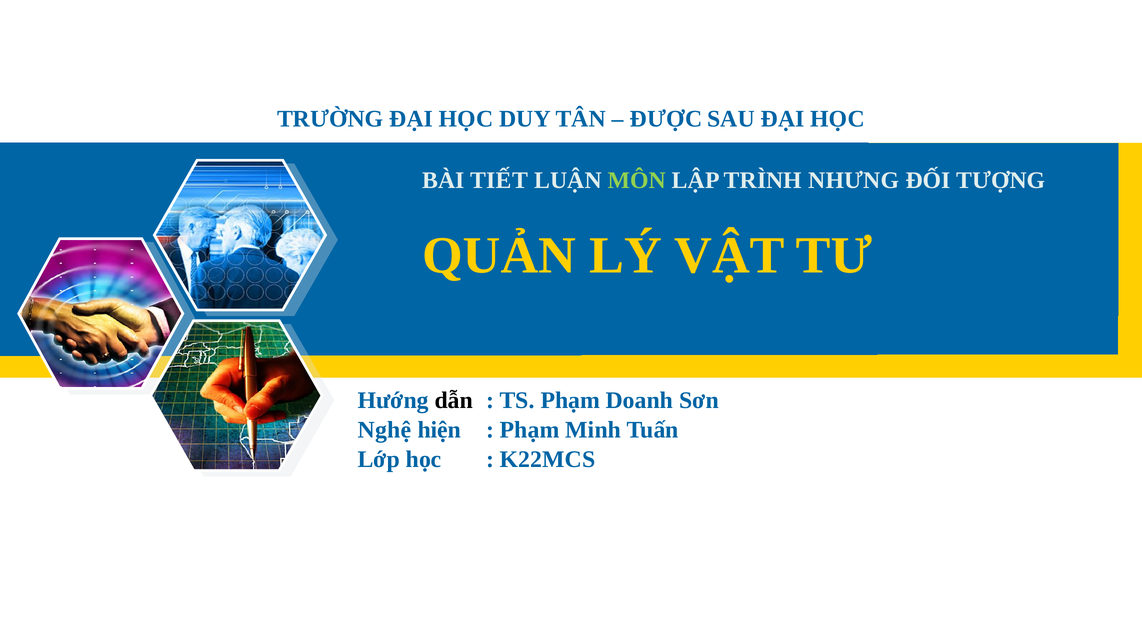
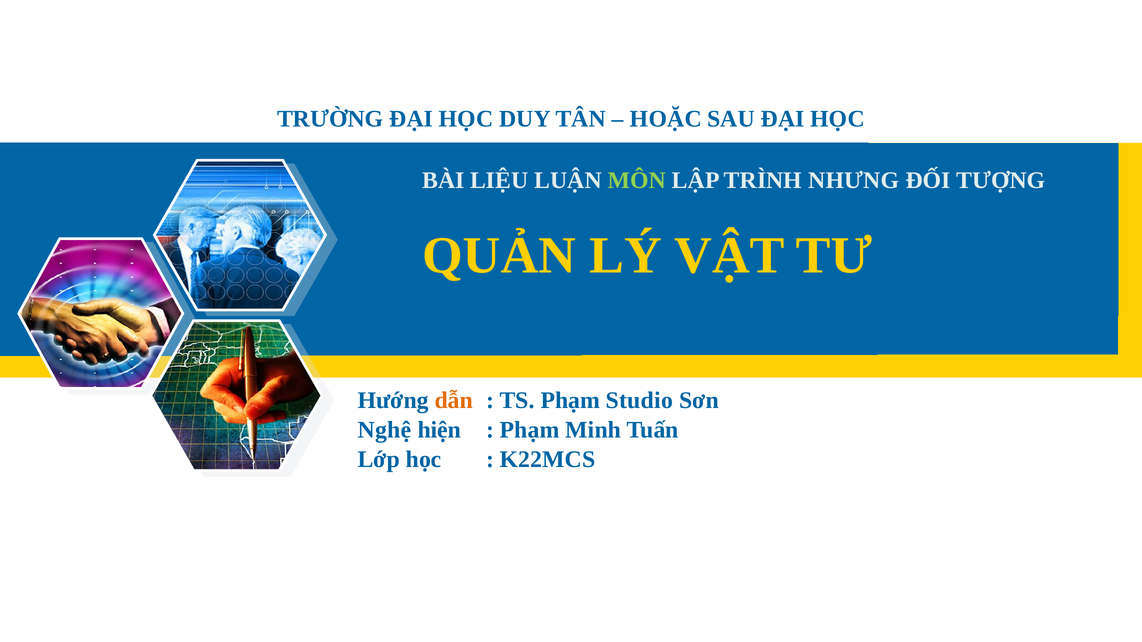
ĐƯỢC: ĐƯỢC -> HOẶC
TIẾT: TIẾT -> LIỆU
dẫn colour: black -> orange
Doanh: Doanh -> Studio
